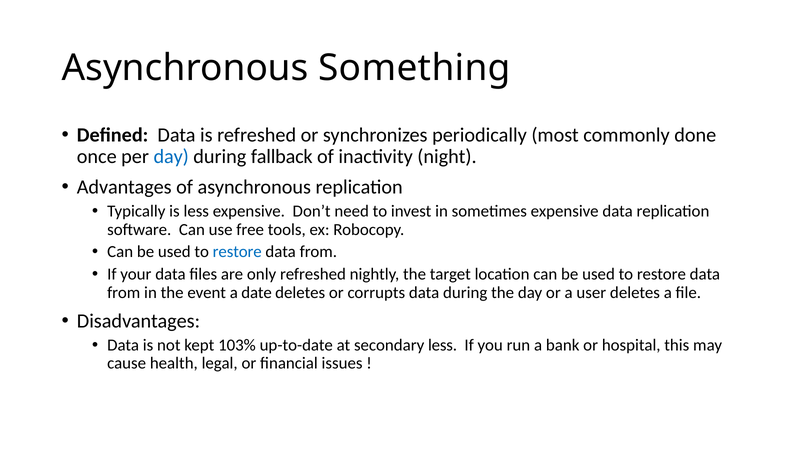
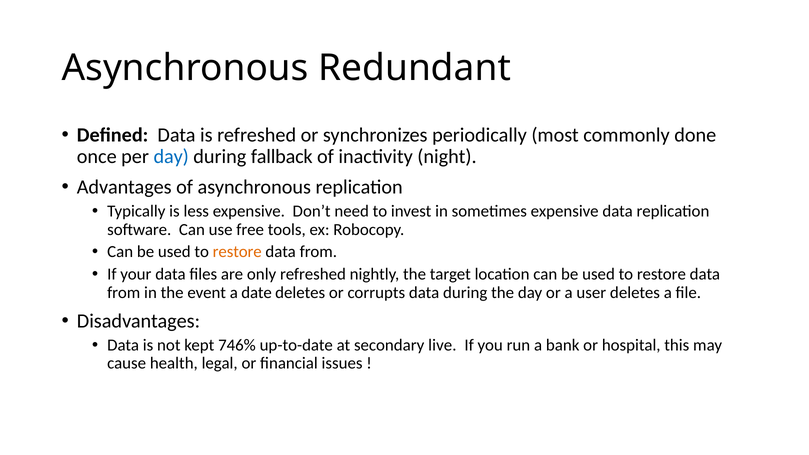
Something: Something -> Redundant
restore at (237, 252) colour: blue -> orange
103%: 103% -> 746%
secondary less: less -> live
